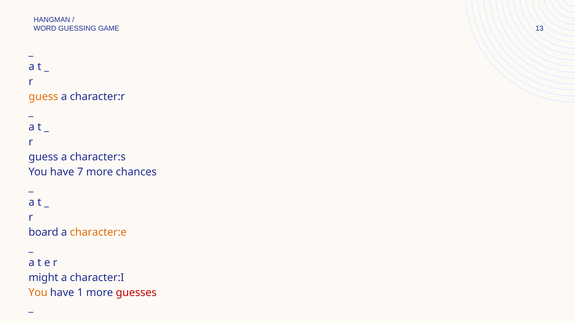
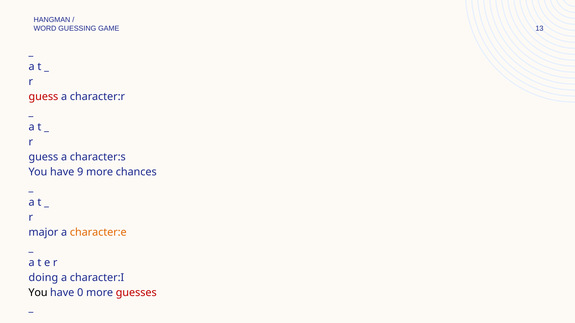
guess at (43, 97) colour: orange -> red
7: 7 -> 9
board: board -> major
might: might -> doing
You at (38, 293) colour: orange -> black
1: 1 -> 0
